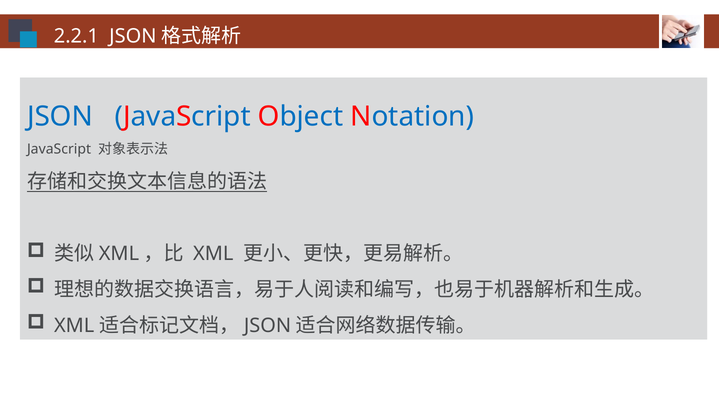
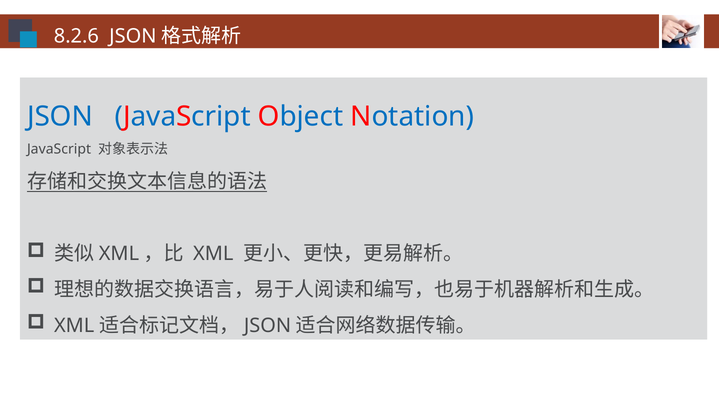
2.2.1: 2.2.1 -> 8.2.6
